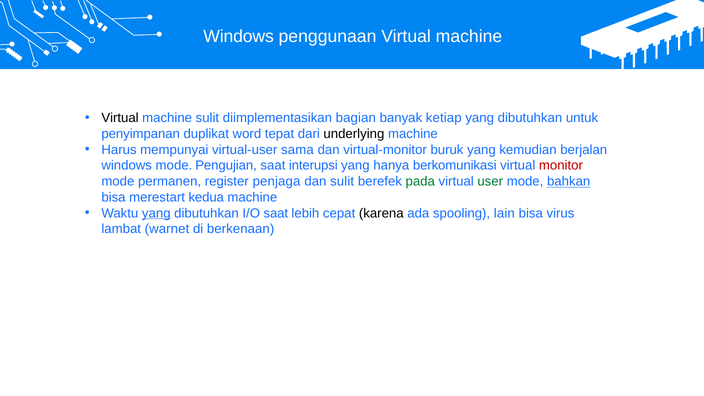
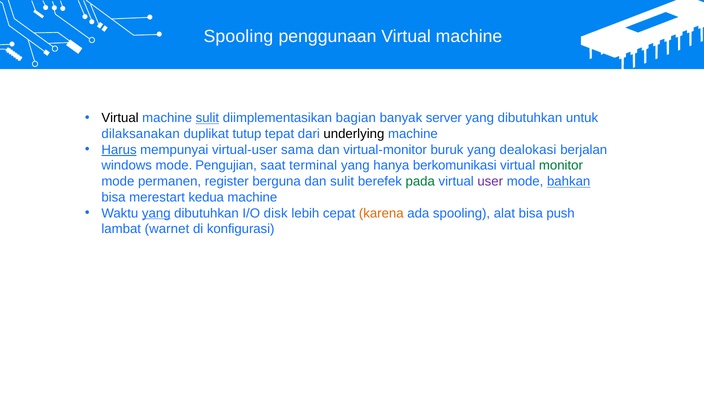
Windows at (239, 36): Windows -> Spooling
sulit at (207, 118) underline: none -> present
ketiap: ketiap -> server
penyimpanan: penyimpanan -> dilaksanakan
word: word -> tutup
Harus underline: none -> present
kemudian: kemudian -> dealokasi
interupsi: interupsi -> terminal
monitor colour: red -> green
penjaga: penjaga -> berguna
user colour: green -> purple
I/O saat: saat -> disk
karena colour: black -> orange
lain: lain -> alat
virus: virus -> push
berkenaan: berkenaan -> konfigurasi
